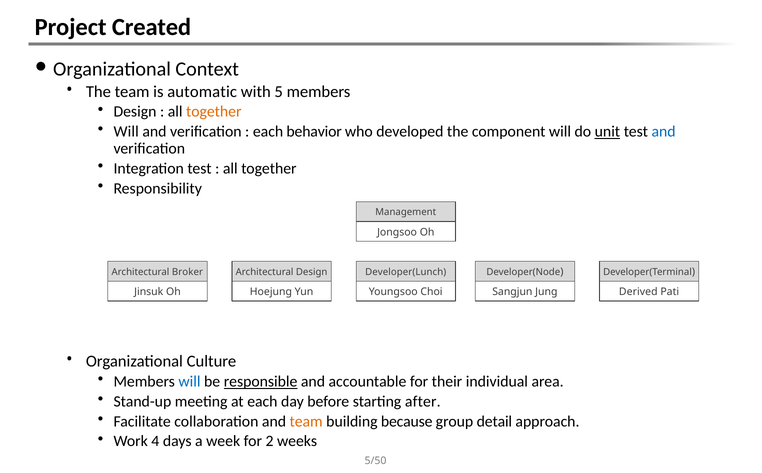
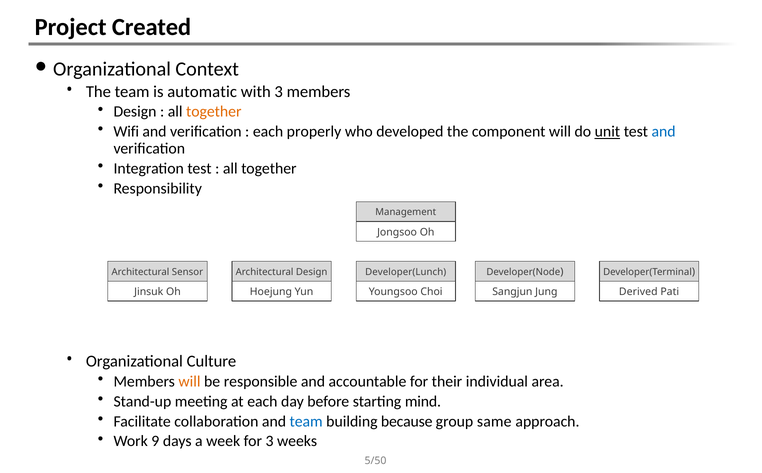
with 5: 5 -> 3
Will at (126, 132): Will -> Wifi
behavior: behavior -> properly
Broker: Broker -> Sensor
will at (189, 382) colour: blue -> orange
responsible underline: present -> none
after: after -> mind
team at (306, 421) colour: orange -> blue
detail: detail -> same
4: 4 -> 9
for 2: 2 -> 3
